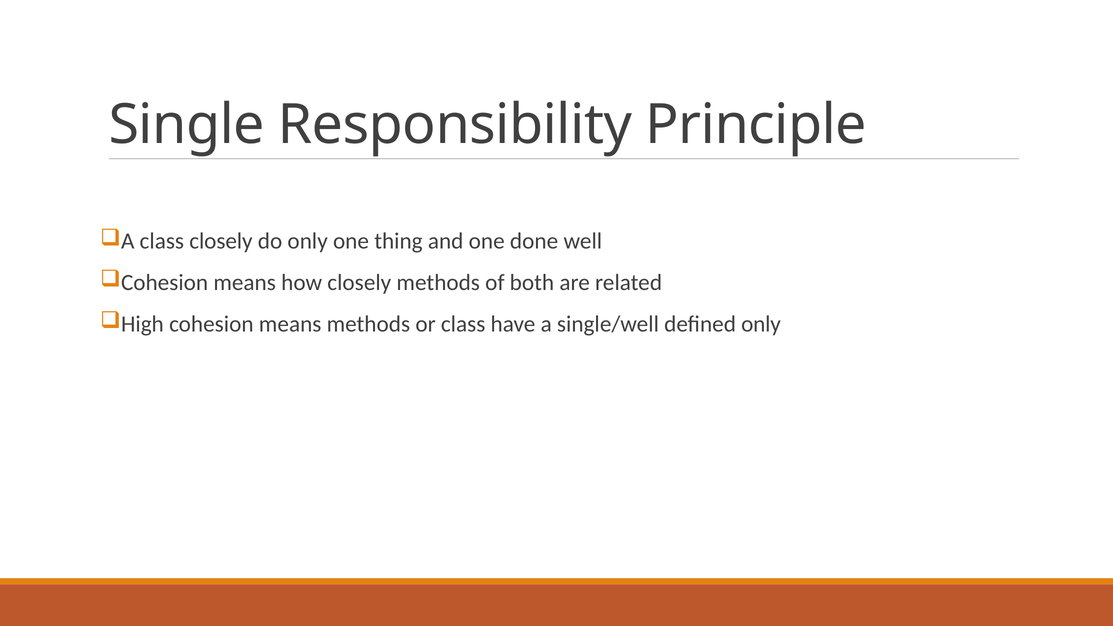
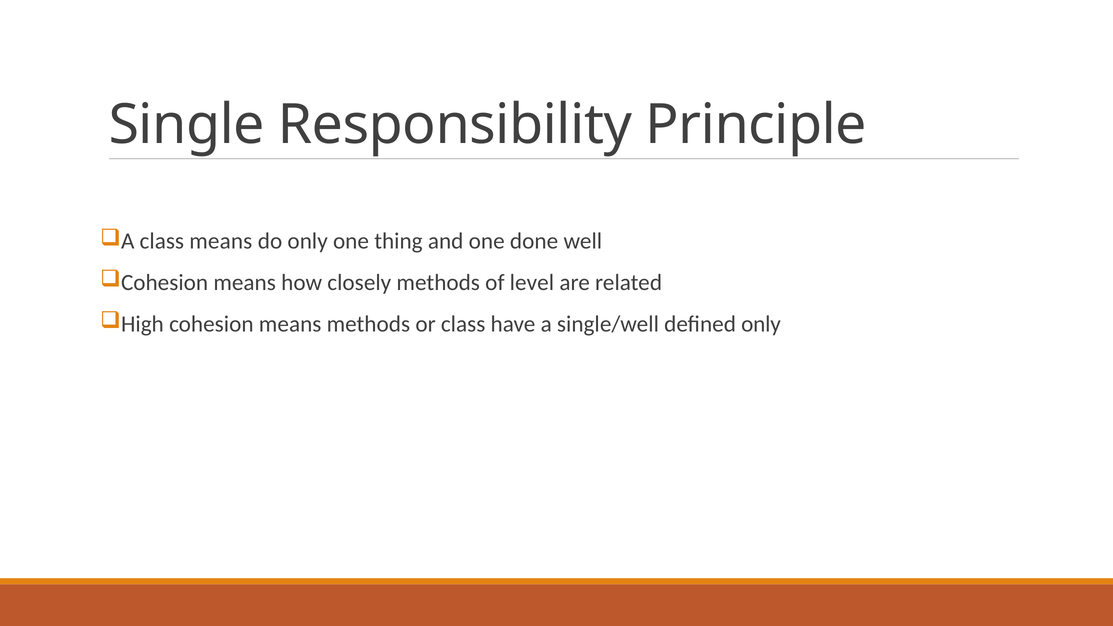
class closely: closely -> means
both: both -> level
